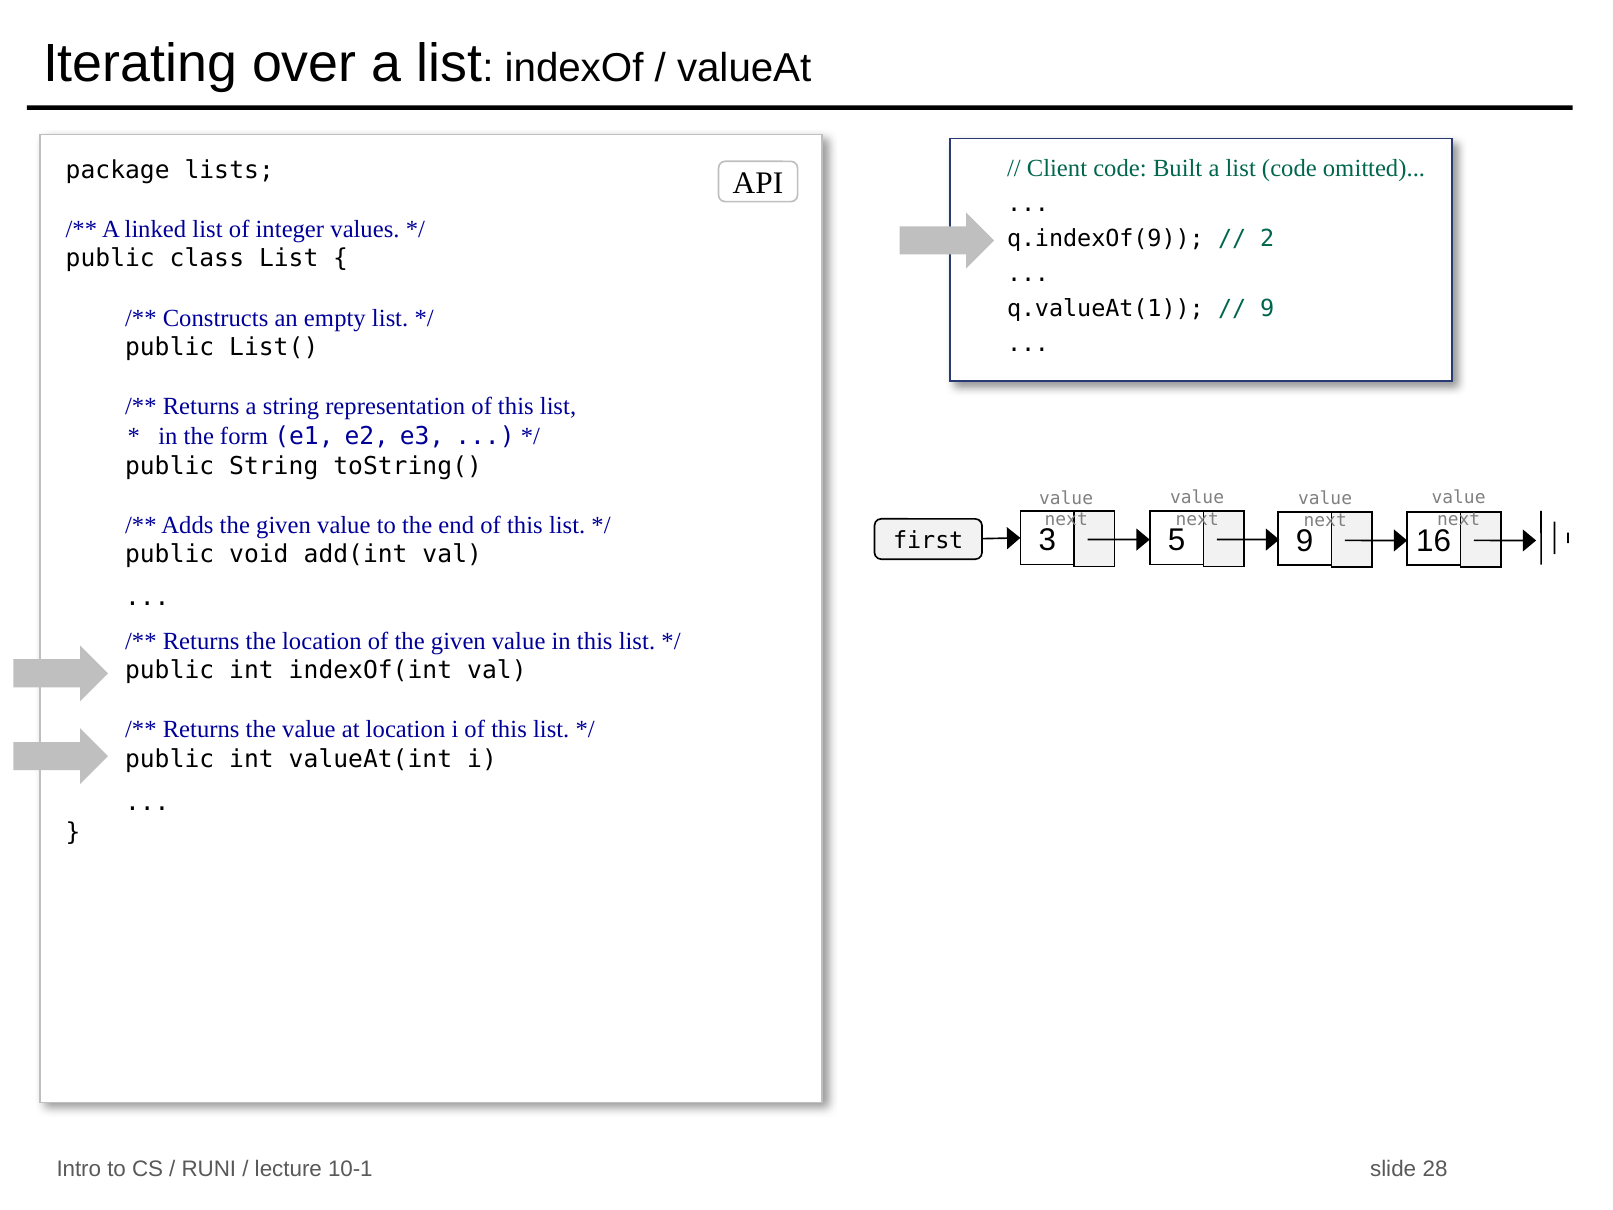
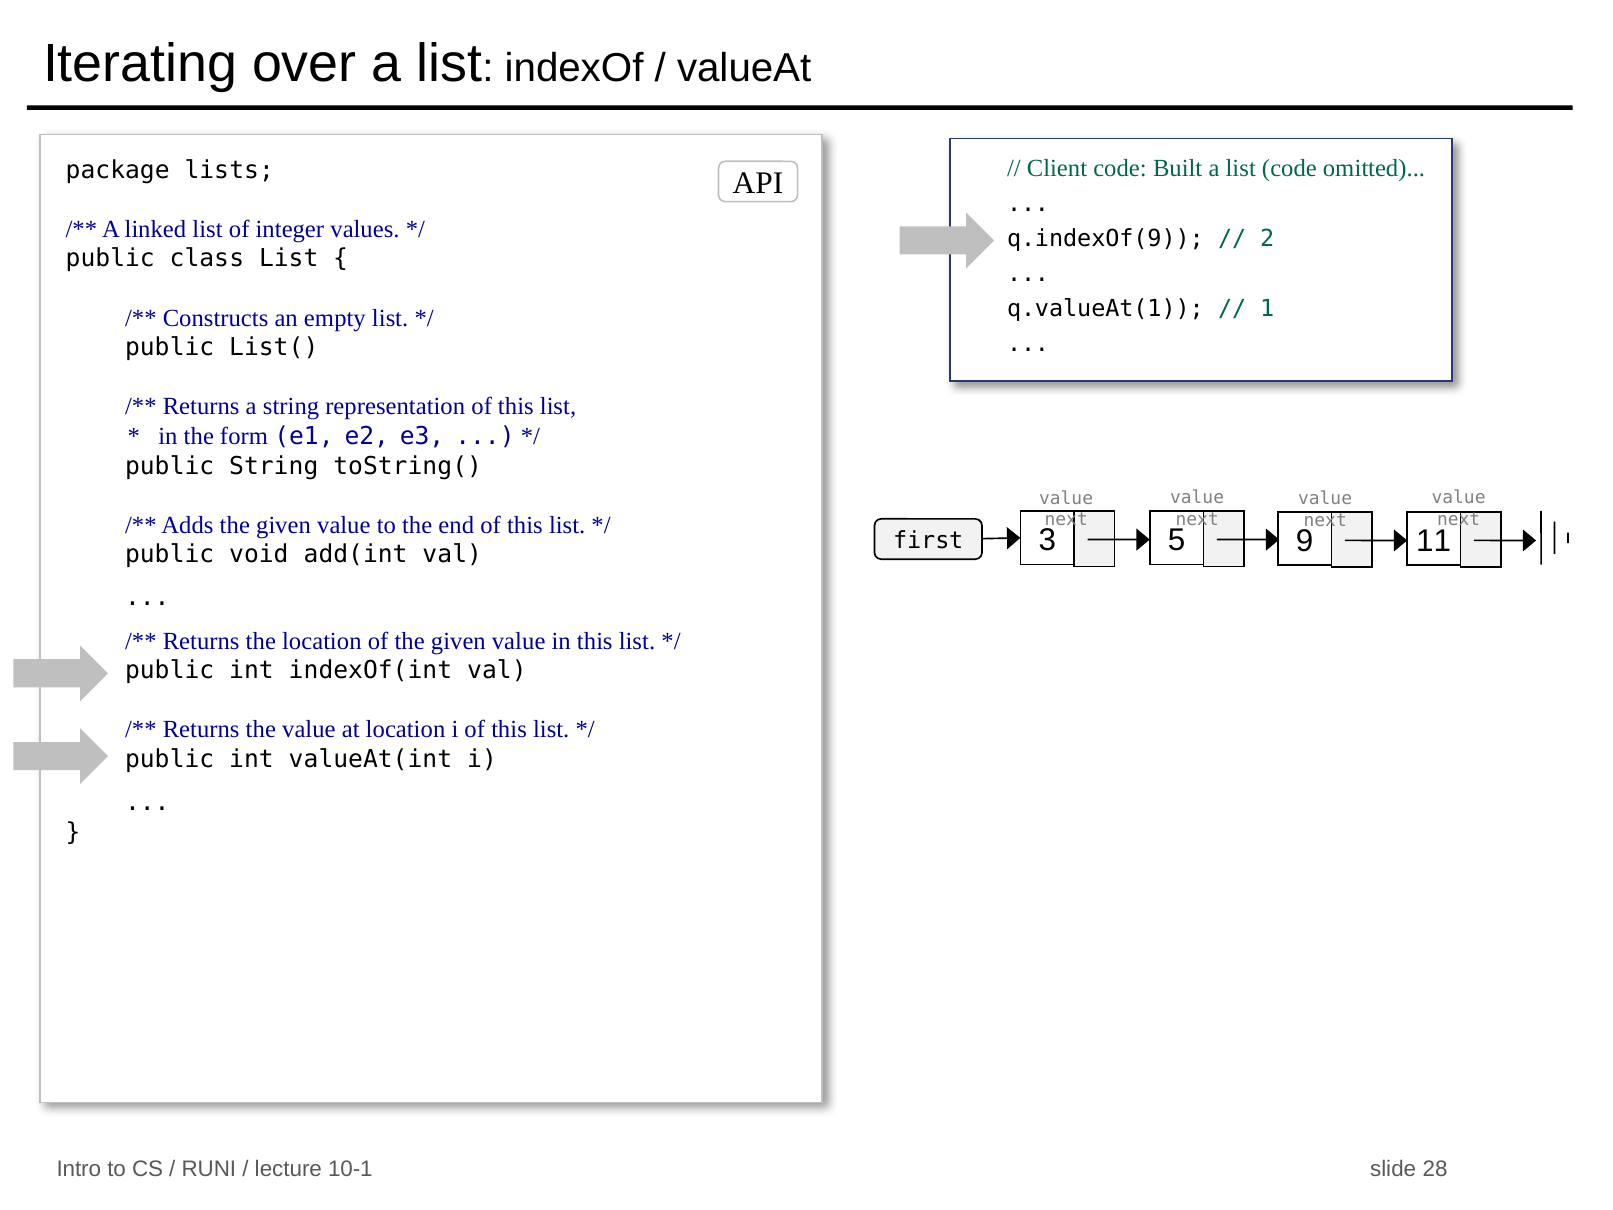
9 at (1267, 309): 9 -> 1
16: 16 -> 11
